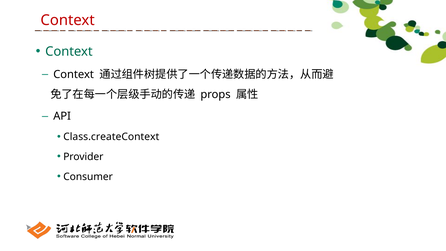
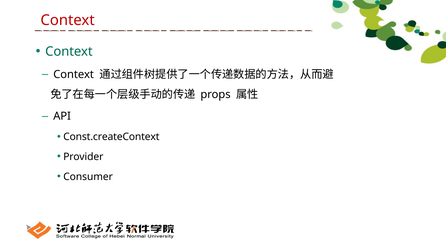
Class.createContext: Class.createContext -> Const.createContext
